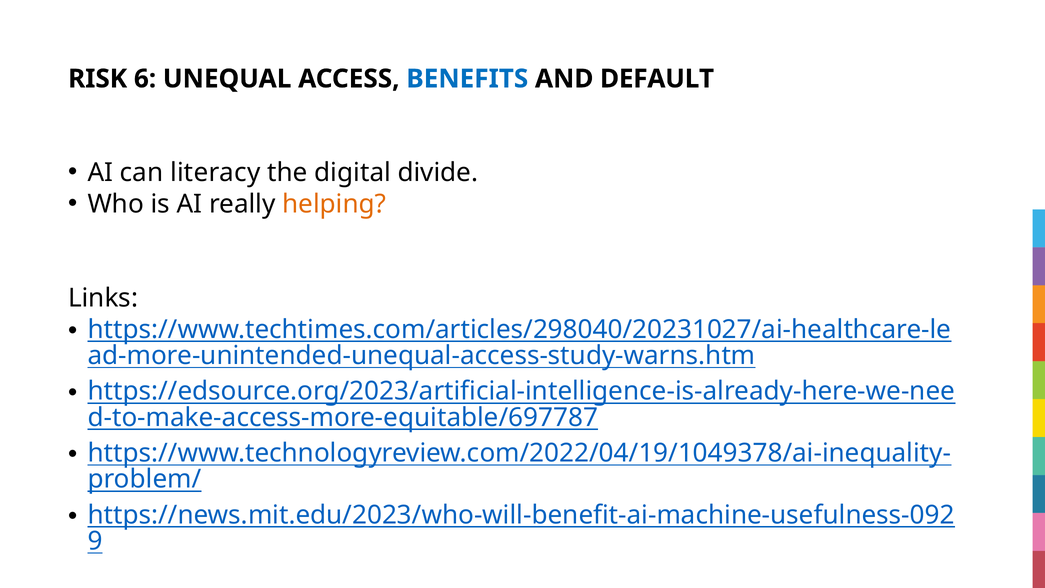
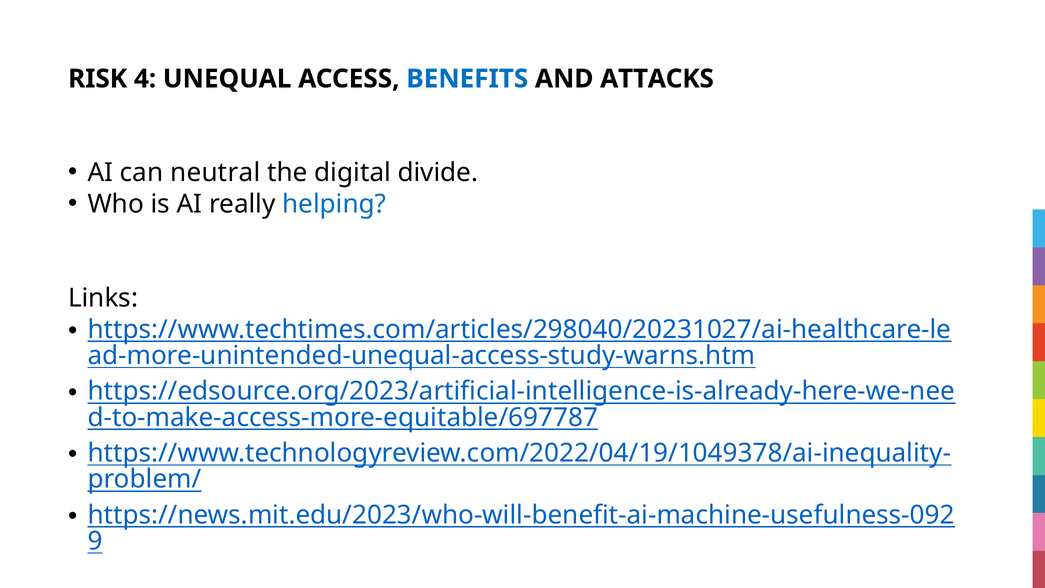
6: 6 -> 4
DEFAULT: DEFAULT -> ATTACKS
literacy: literacy -> neutral
helping colour: orange -> blue
